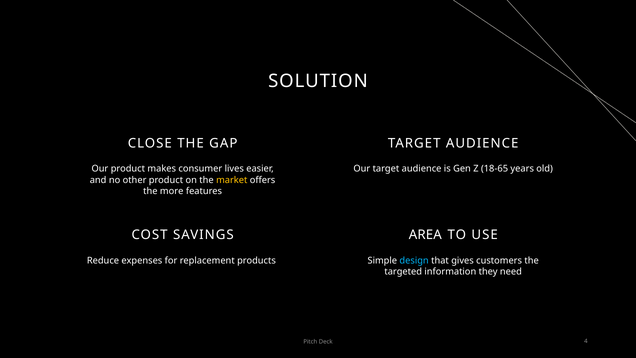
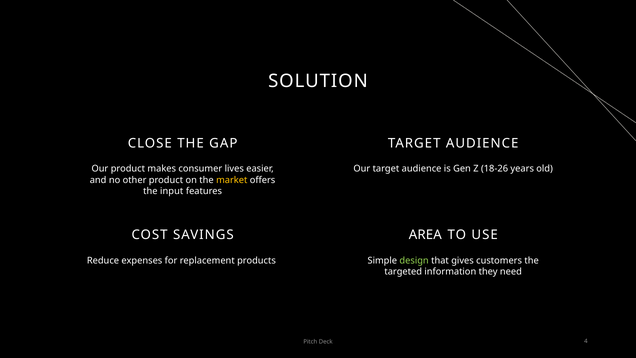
18-65: 18-65 -> 18-26
more: more -> input
design colour: light blue -> light green
